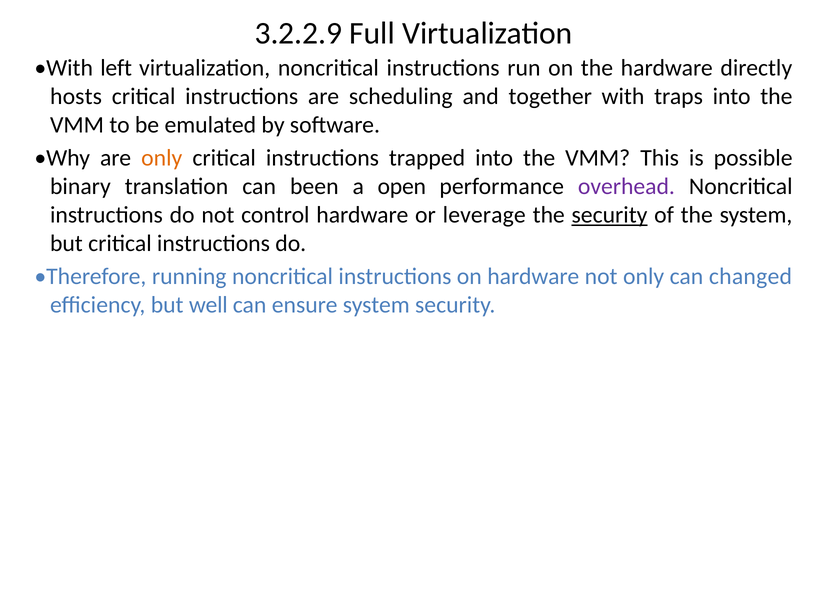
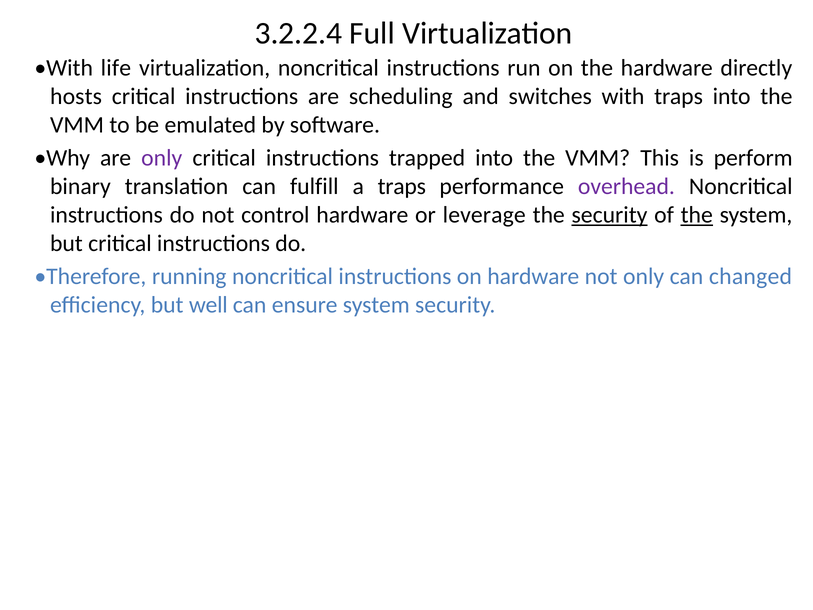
3.2.2.9: 3.2.2.9 -> 3.2.2.4
left: left -> life
together: together -> switches
only at (162, 158) colour: orange -> purple
possible: possible -> perform
been: been -> fulfill
a open: open -> traps
the at (697, 215) underline: none -> present
